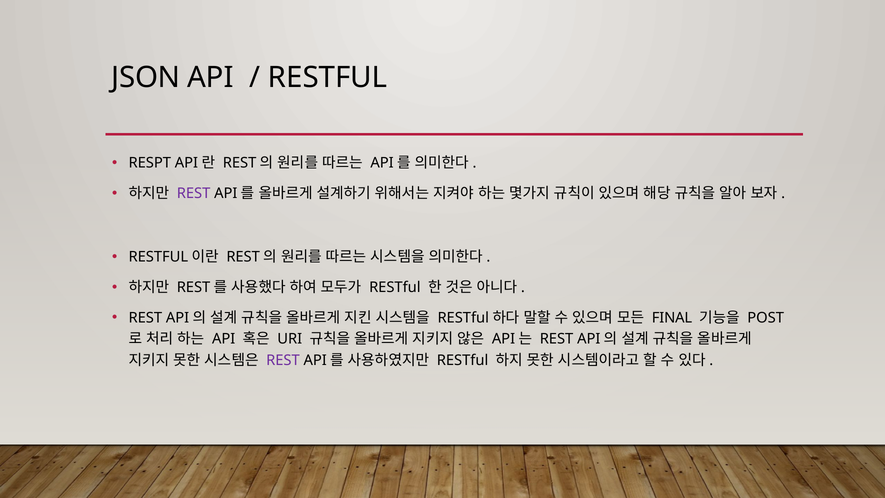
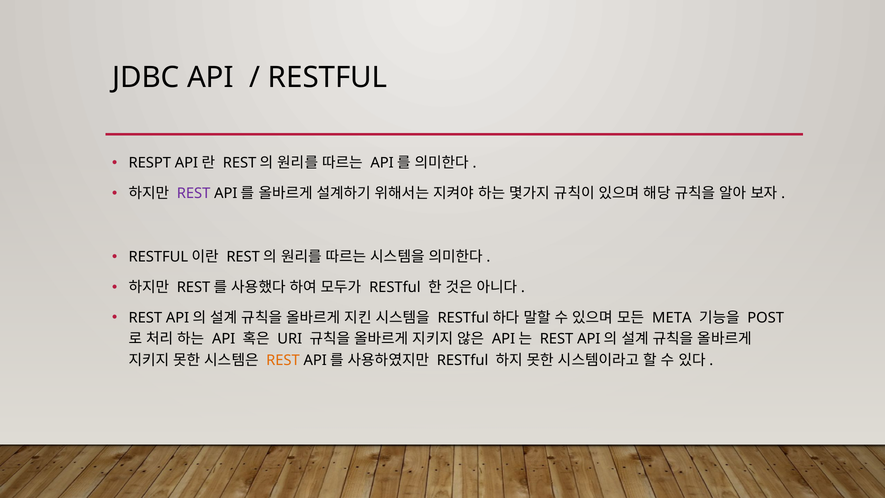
JSON: JSON -> JDBC
FINAL: FINAL -> META
REST at (283, 360) colour: purple -> orange
